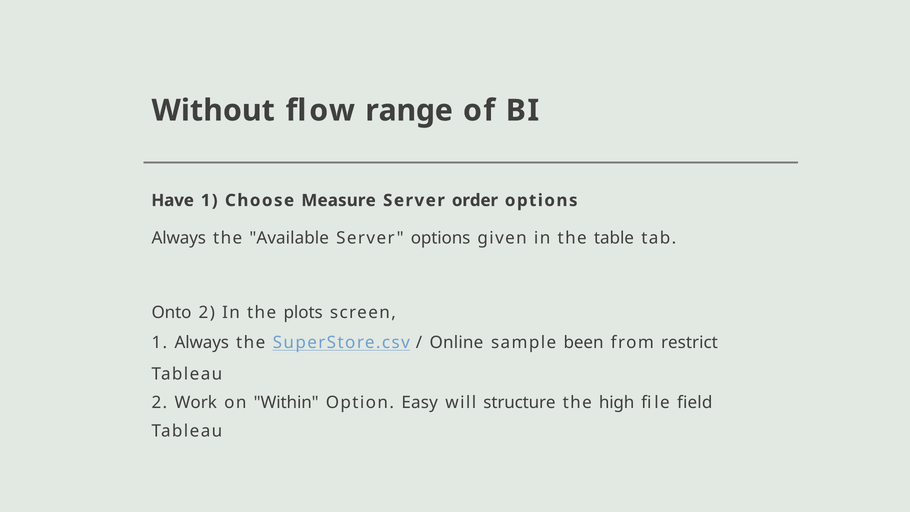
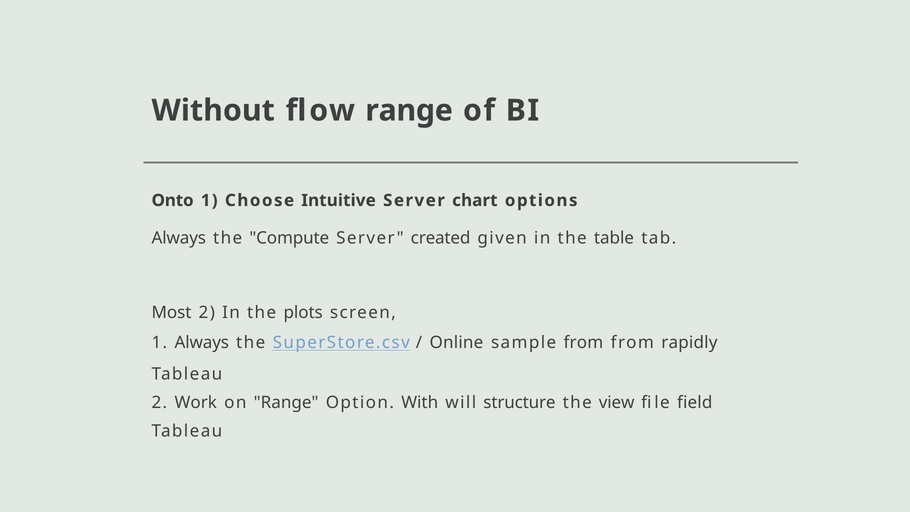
Have: Have -> Onto
Measure: Measure -> Intuitive
order: order -> chart
Available: Available -> Compute
Server options: options -> created
Onto: Onto -> Most
sample been: been -> from
restrict: restrict -> rapidly
on Within: Within -> Range
Easy: Easy -> With
high: high -> view
